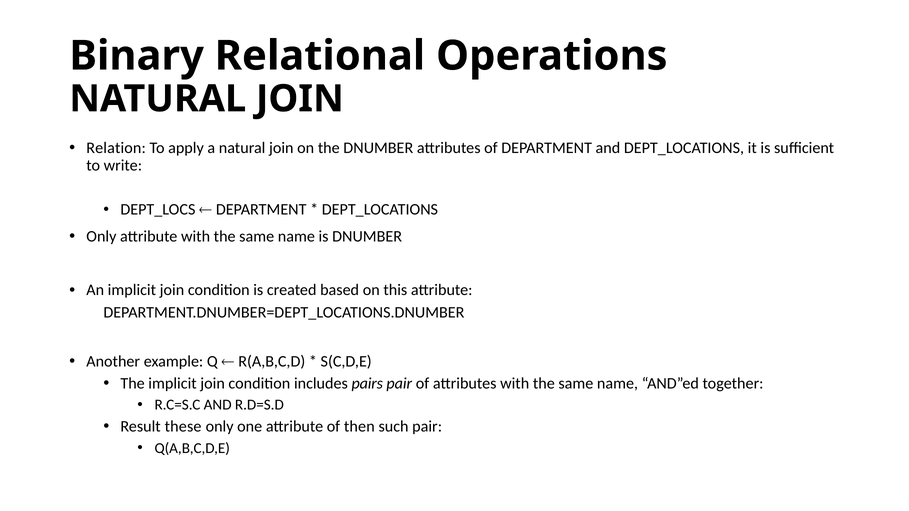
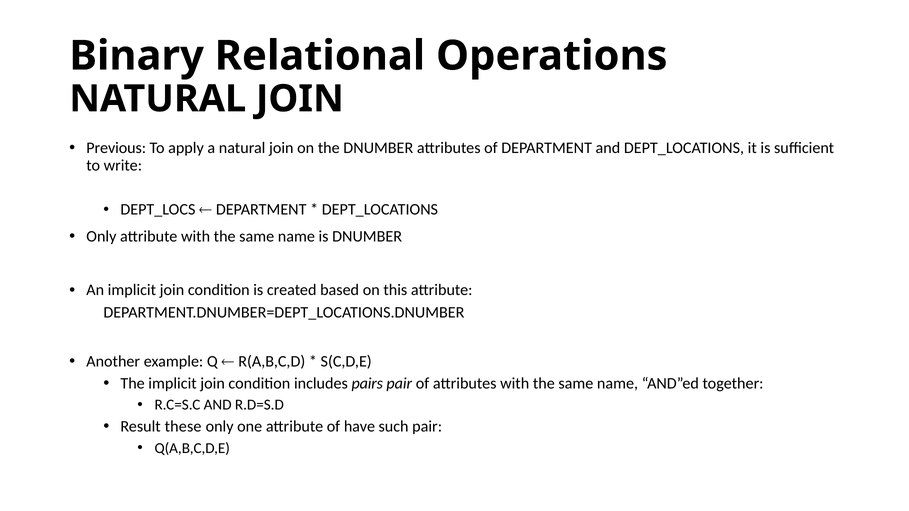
Relation: Relation -> Previous
then: then -> have
